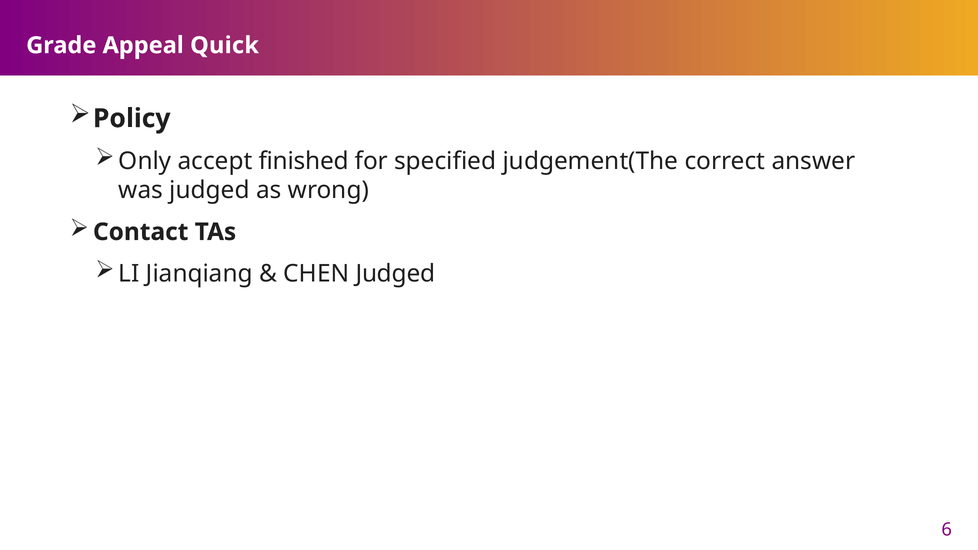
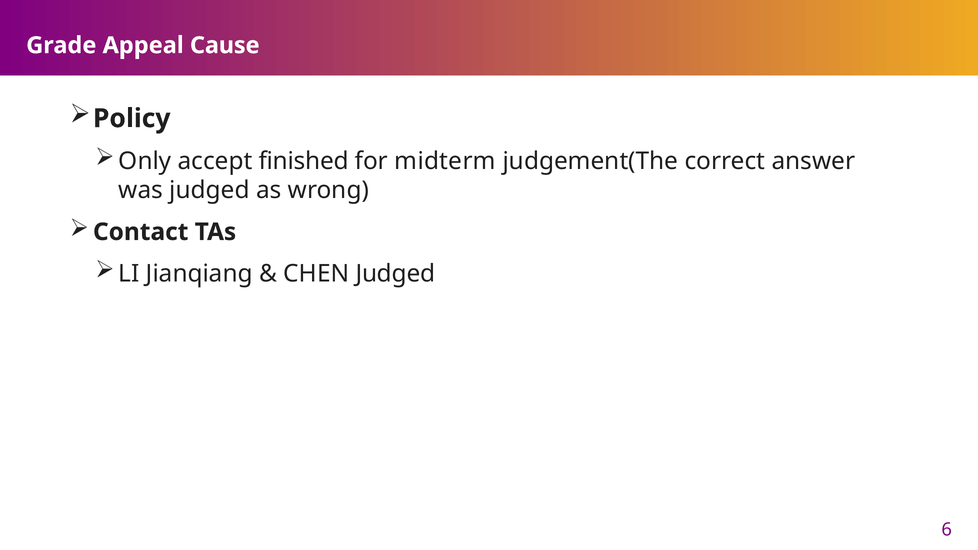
Quick: Quick -> Cause
specified: specified -> midterm
